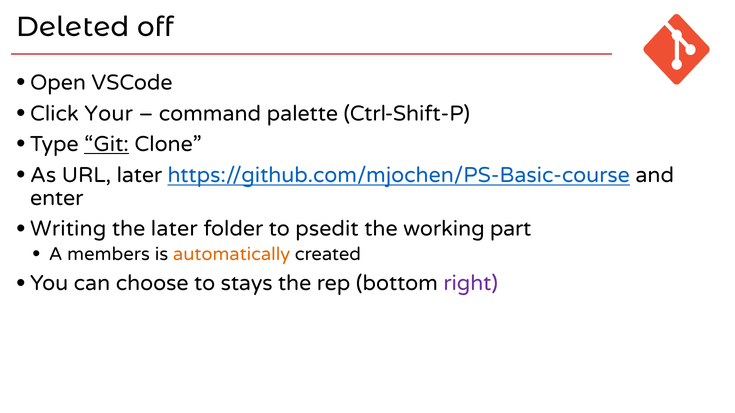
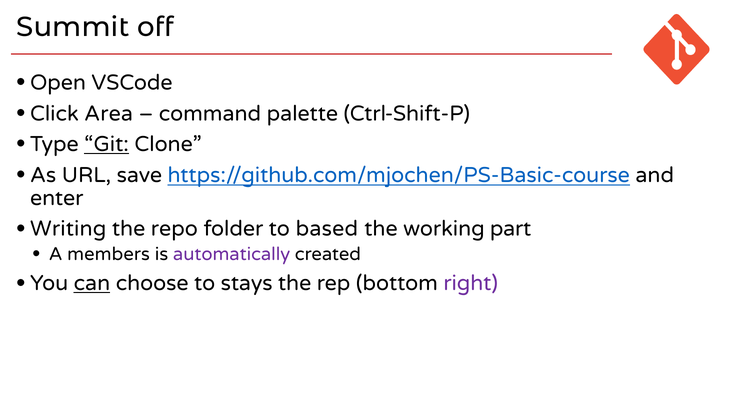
Deleted: Deleted -> Summit
Your: Your -> Area
URL later: later -> save
the later: later -> repo
psedit: psedit -> based
automatically colour: orange -> purple
can underline: none -> present
